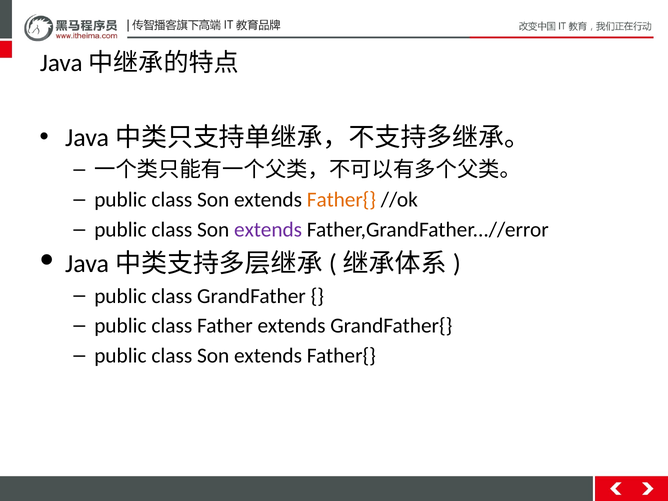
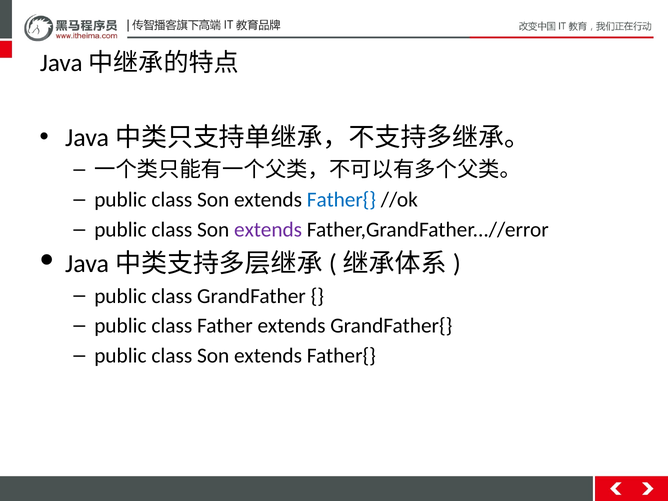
Father{ at (341, 200) colour: orange -> blue
